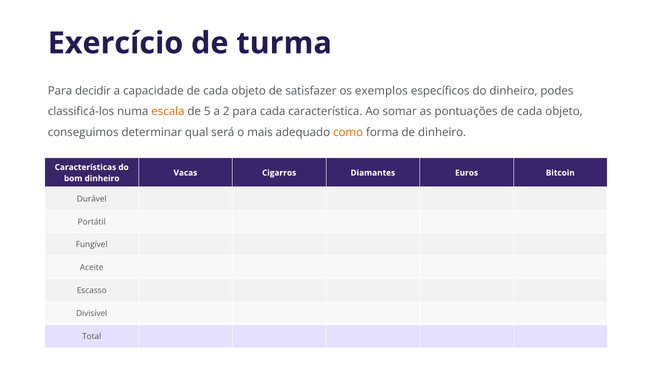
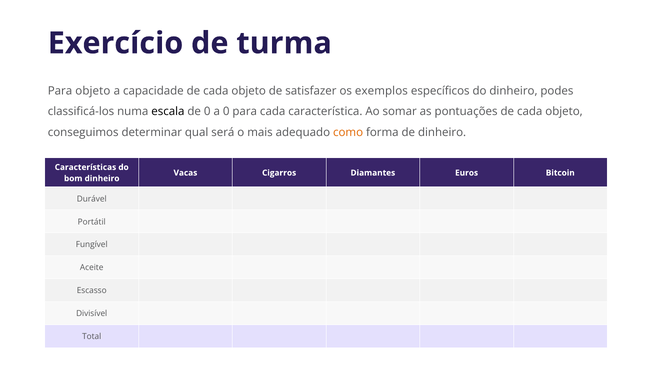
Para decidir: decidir -> objeto
escala colour: orange -> black
de 5: 5 -> 0
a 2: 2 -> 0
